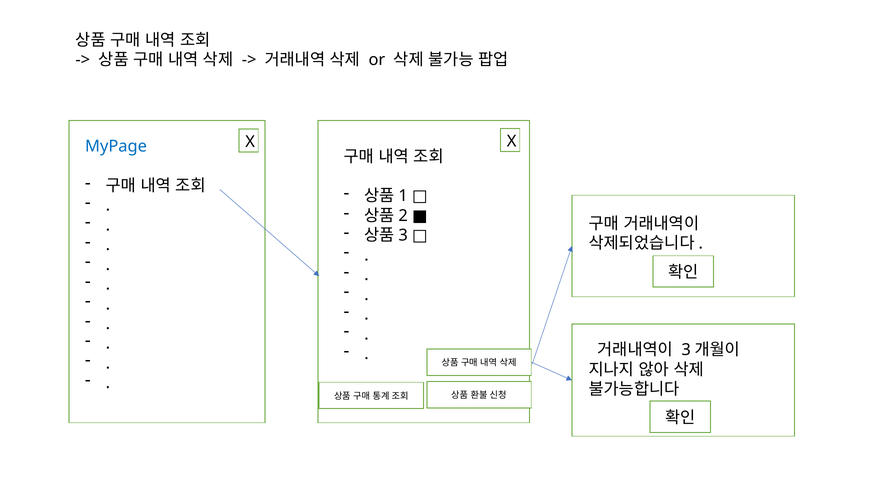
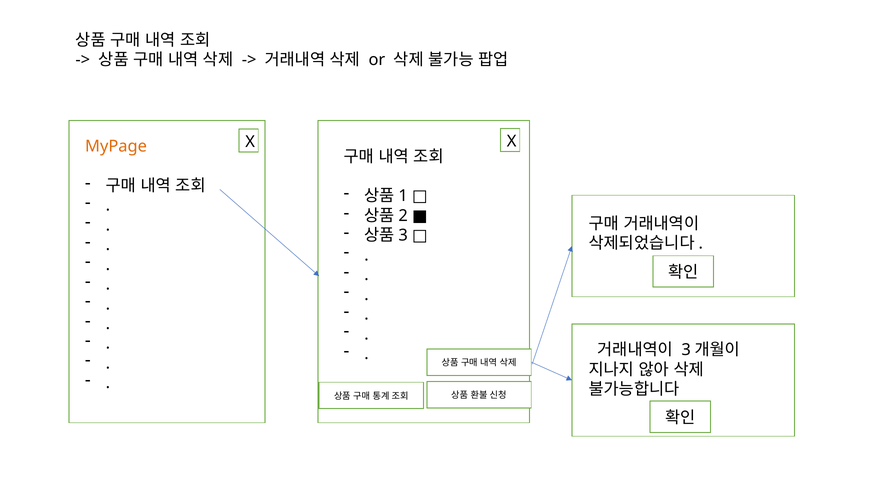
MyPage colour: blue -> orange
